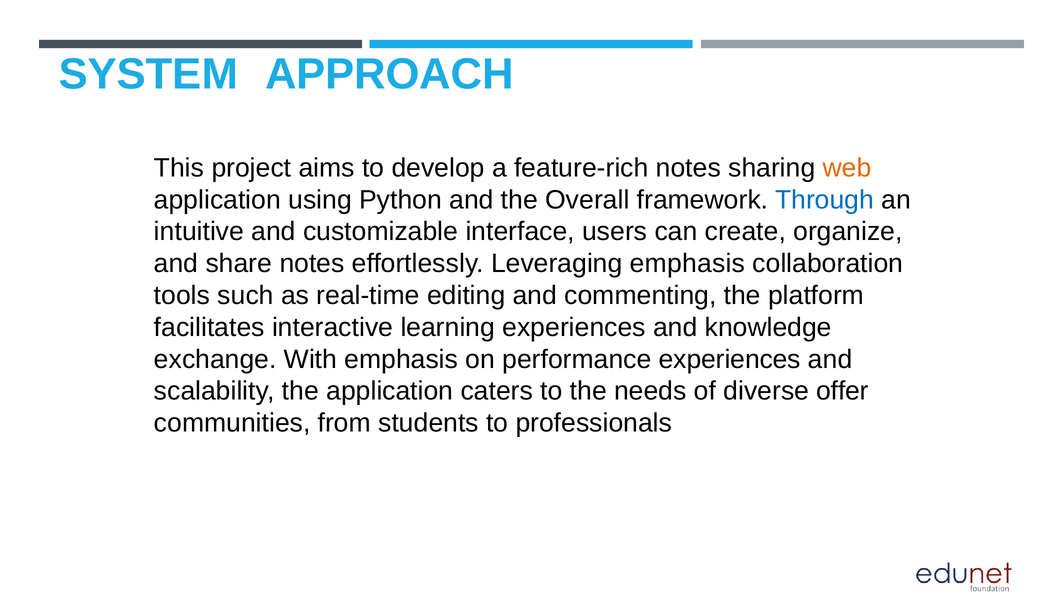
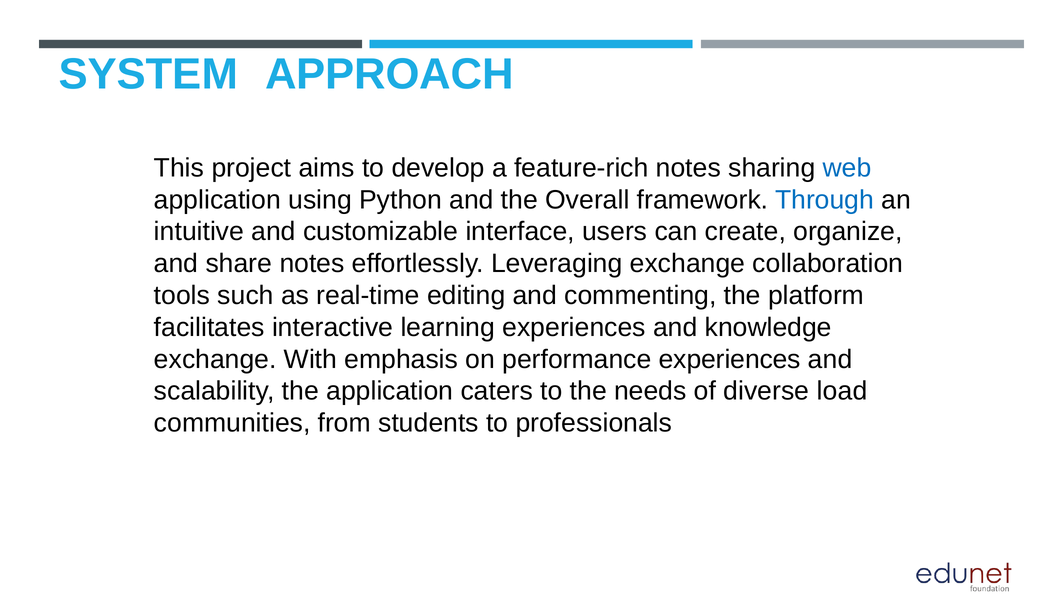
web colour: orange -> blue
Leveraging emphasis: emphasis -> exchange
offer: offer -> load
